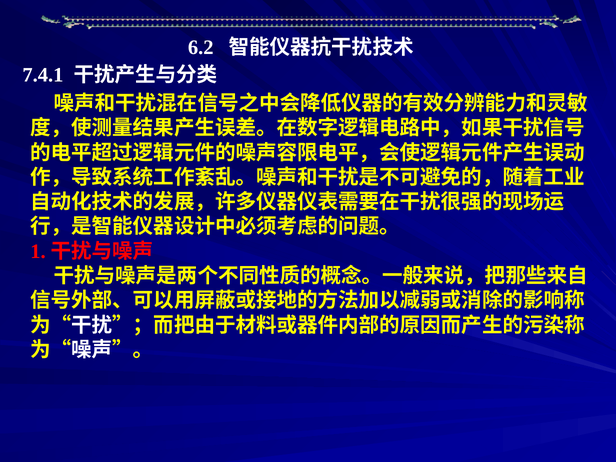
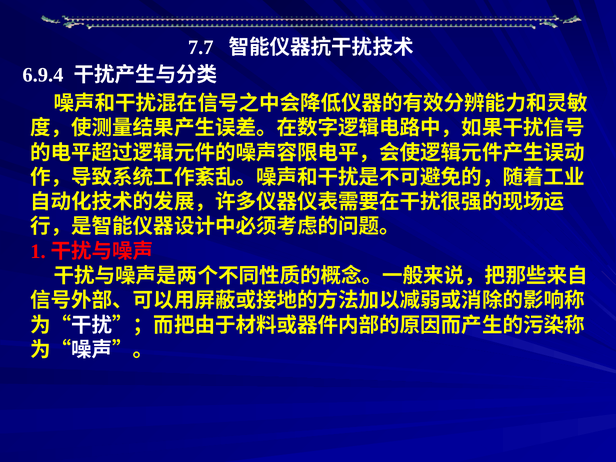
6.2: 6.2 -> 7.7
7.4.1: 7.4.1 -> 6.9.4
